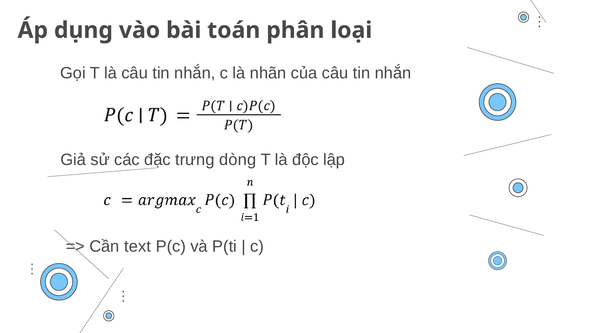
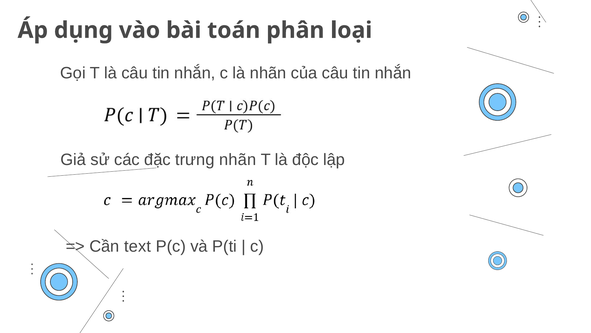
trưng dòng: dòng -> nhãn
